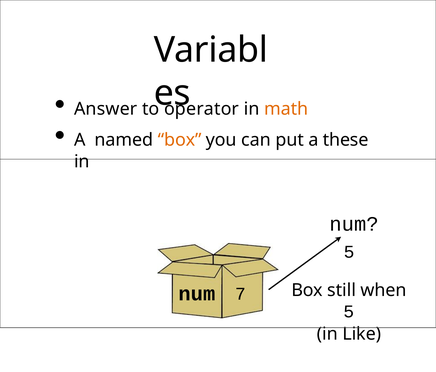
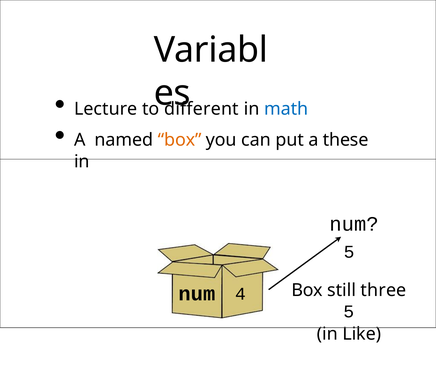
Answer: Answer -> Lecture
operator: operator -> different
math colour: orange -> blue
when: when -> three
7: 7 -> 4
